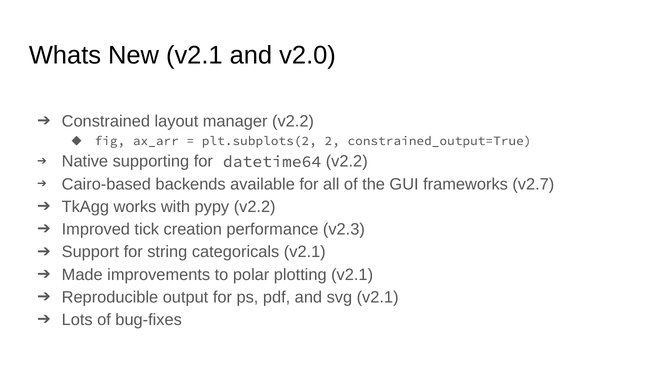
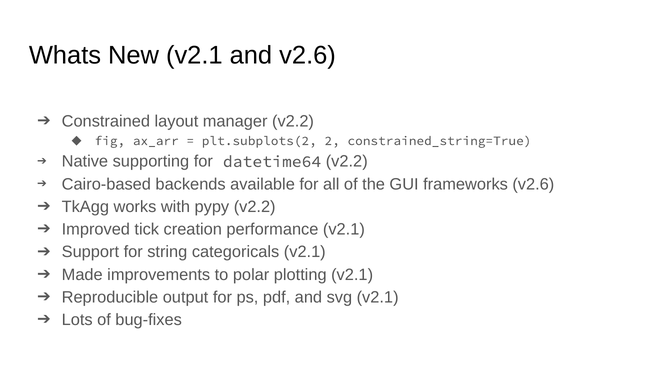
and v2.0: v2.0 -> v2.6
constrained_output=True: constrained_output=True -> constrained_string=True
frameworks v2.7: v2.7 -> v2.6
performance v2.3: v2.3 -> v2.1
